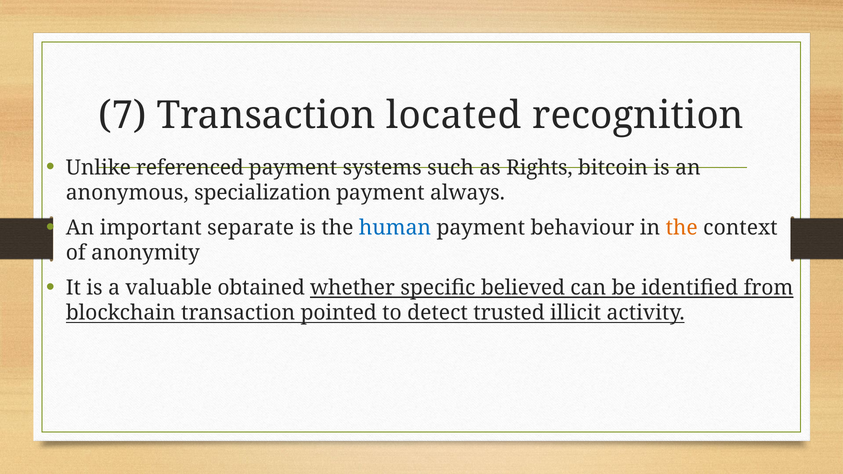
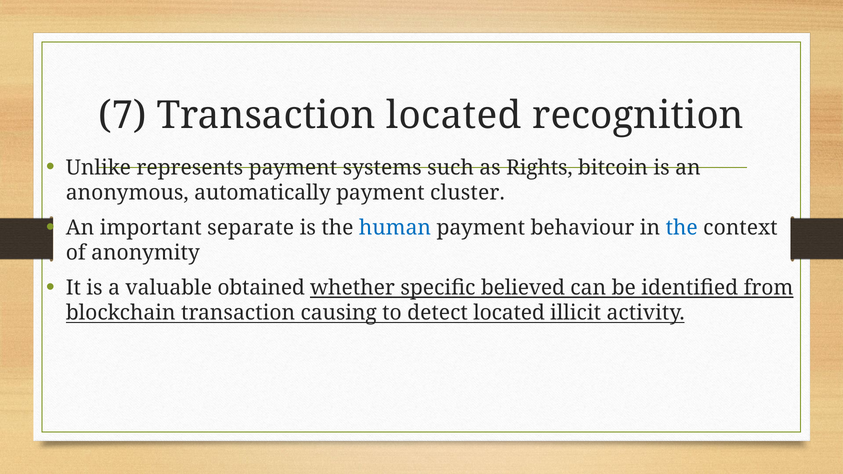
referenced: referenced -> represents
specialization: specialization -> automatically
always: always -> cluster
the at (682, 228) colour: orange -> blue
pointed: pointed -> causing
detect trusted: trusted -> located
